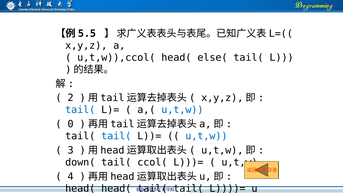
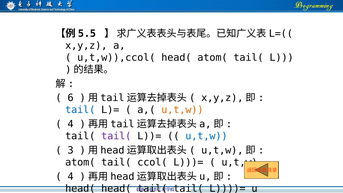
head( else(: else( -> atom(
2: 2 -> 6
u,t,w at (182, 110) colour: blue -> orange
0 at (71, 124): 0 -> 4
tail( at (116, 136) colour: blue -> purple
down( at (80, 162): down( -> atom(
